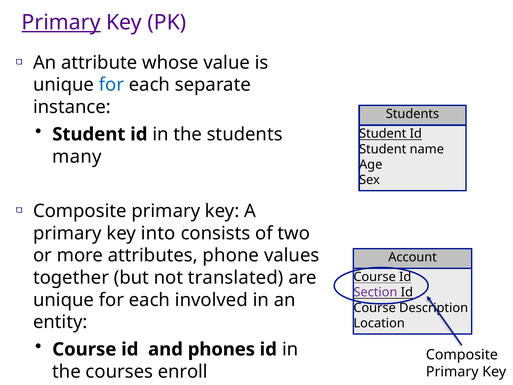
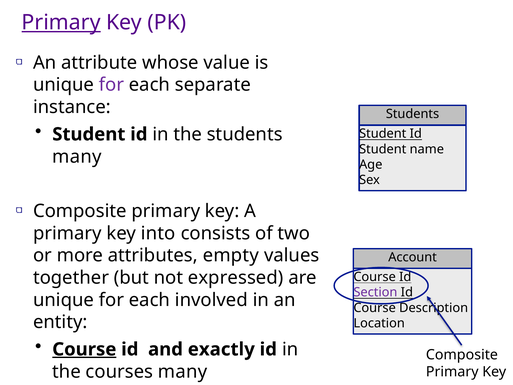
for at (111, 85) colour: blue -> purple
phone: phone -> empty
translated: translated -> expressed
Course at (84, 349) underline: none -> present
phones: phones -> exactly
courses enroll: enroll -> many
